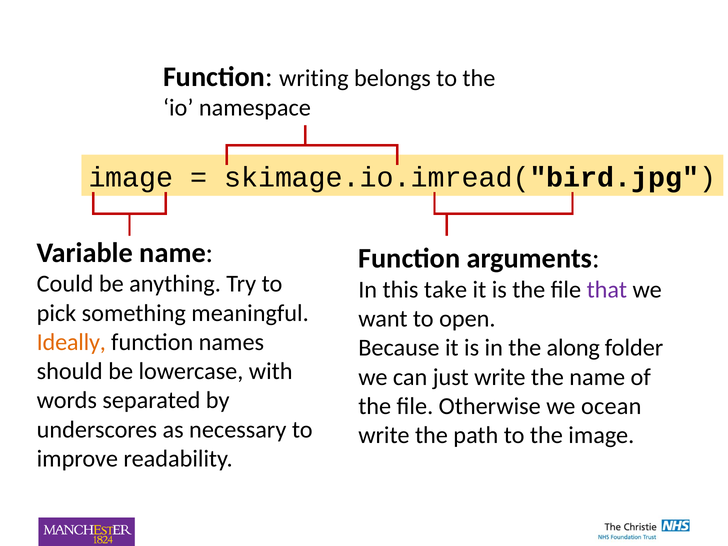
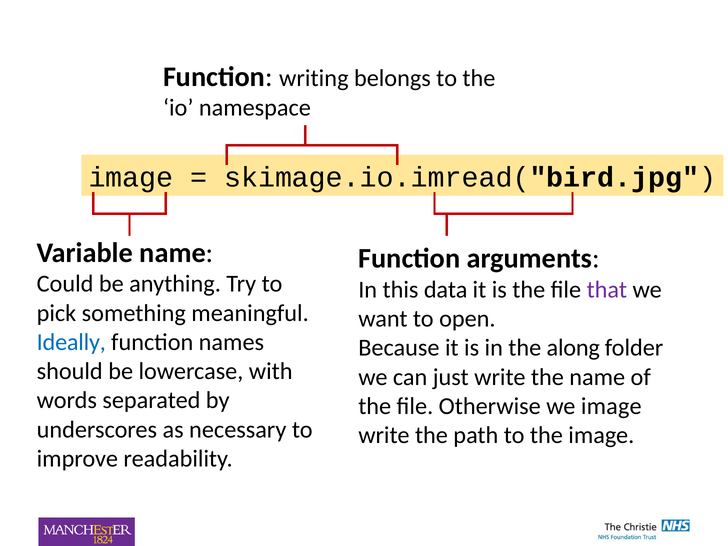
take: take -> data
Ideally colour: orange -> blue
we ocean: ocean -> image
